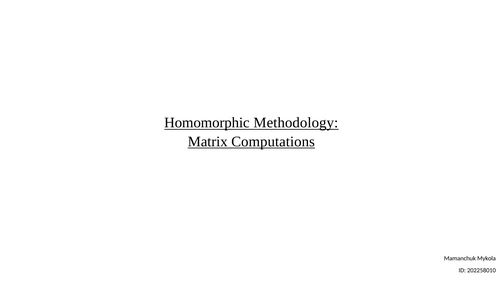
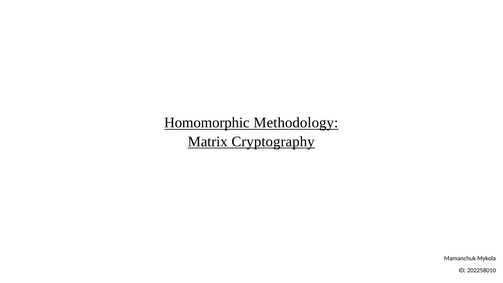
Computations: Computations -> Cryptography
